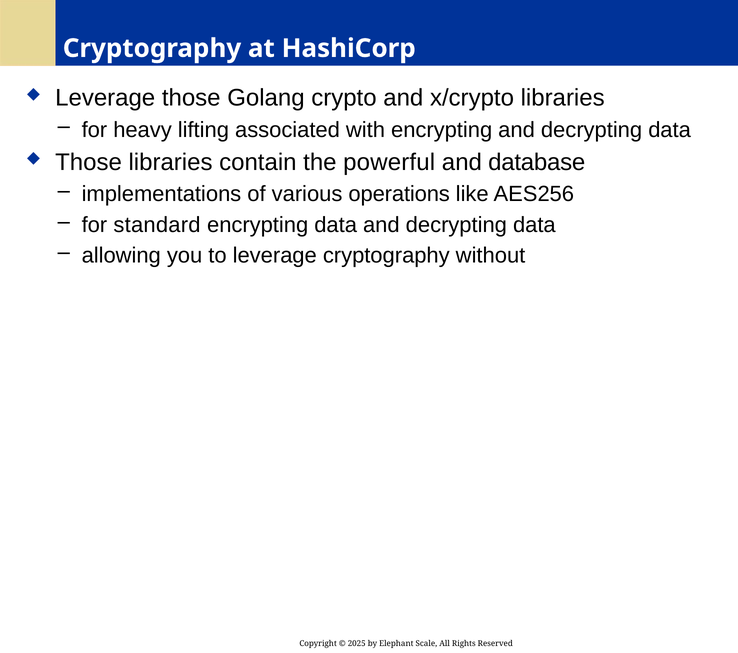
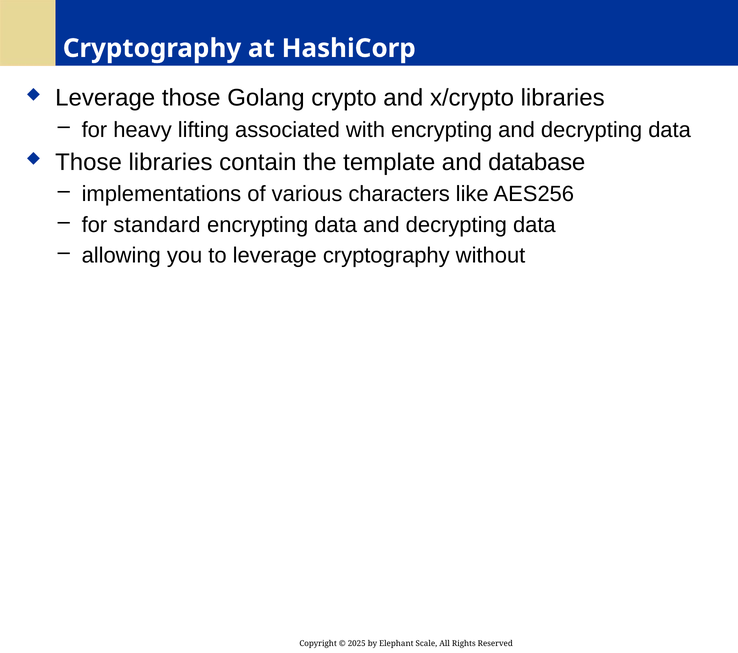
powerful: powerful -> template
operations: operations -> characters
